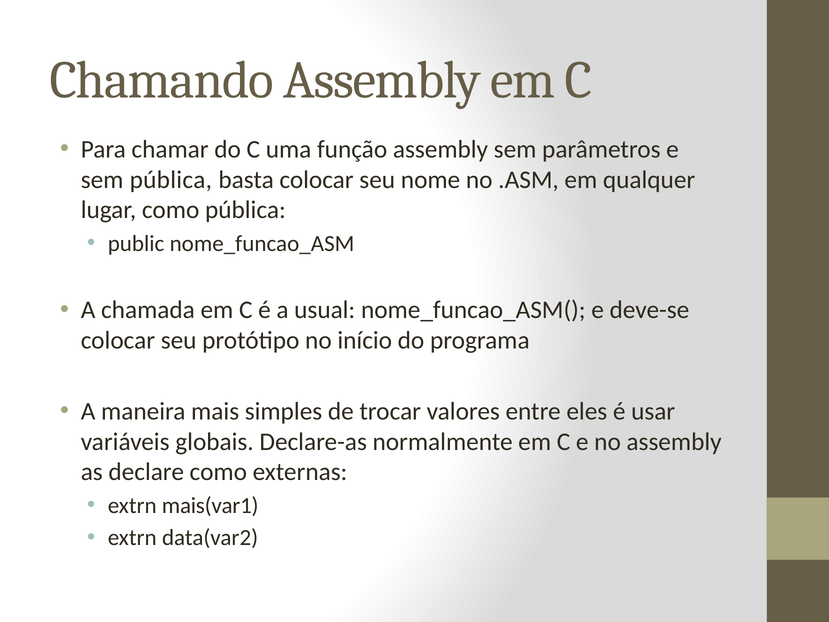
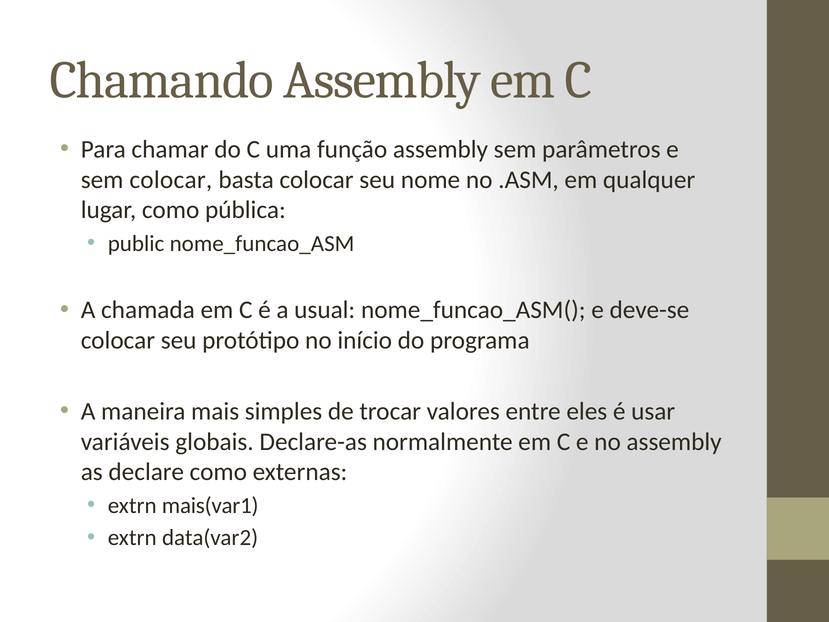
sem pública: pública -> colocar
